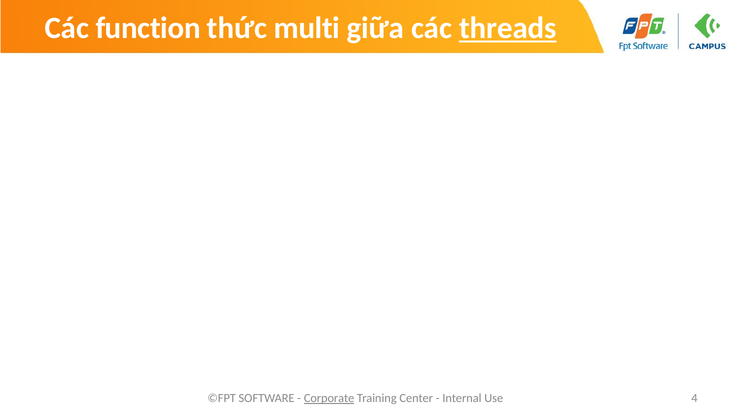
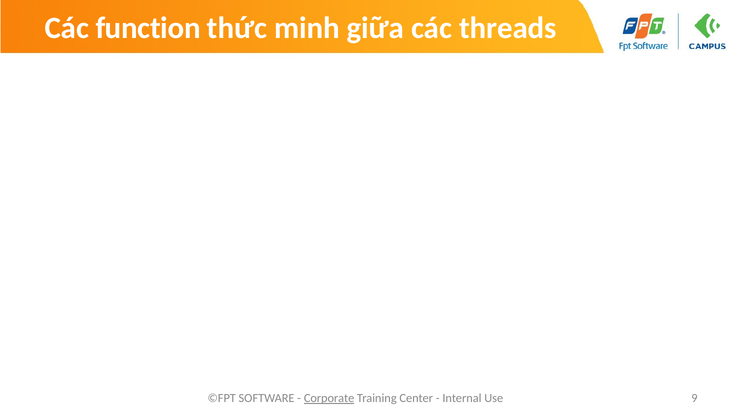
multi: multi -> minh
threads underline: present -> none
4: 4 -> 9
